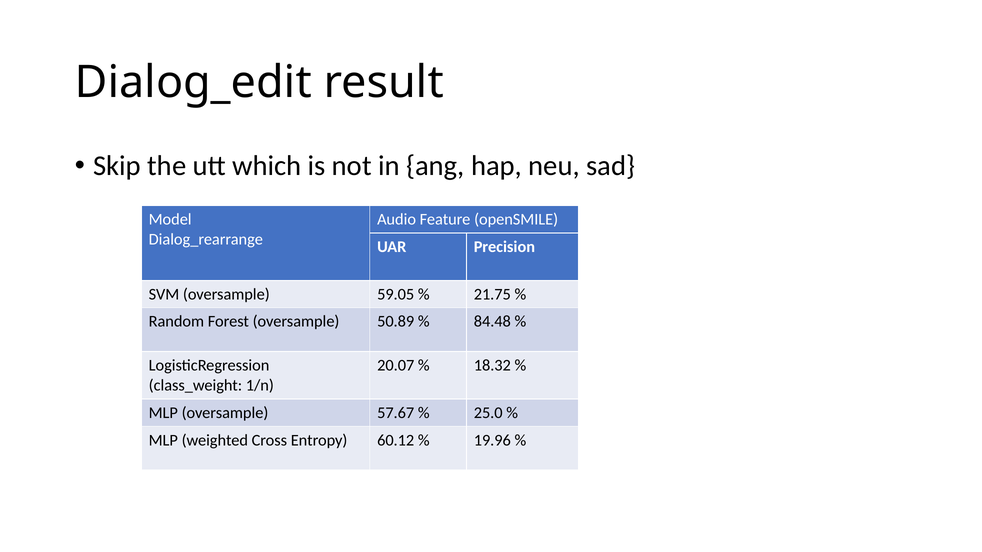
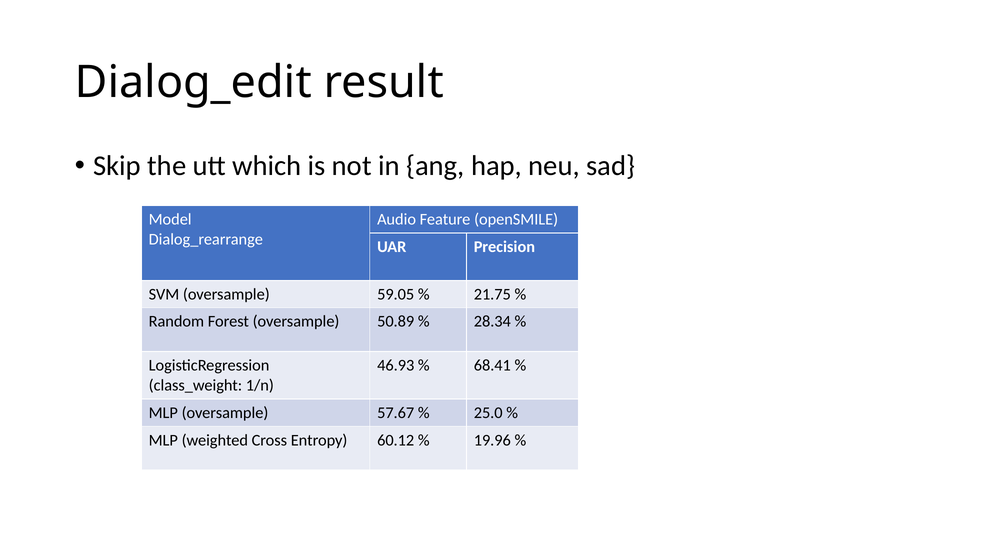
84.48: 84.48 -> 28.34
20.07: 20.07 -> 46.93
18.32: 18.32 -> 68.41
